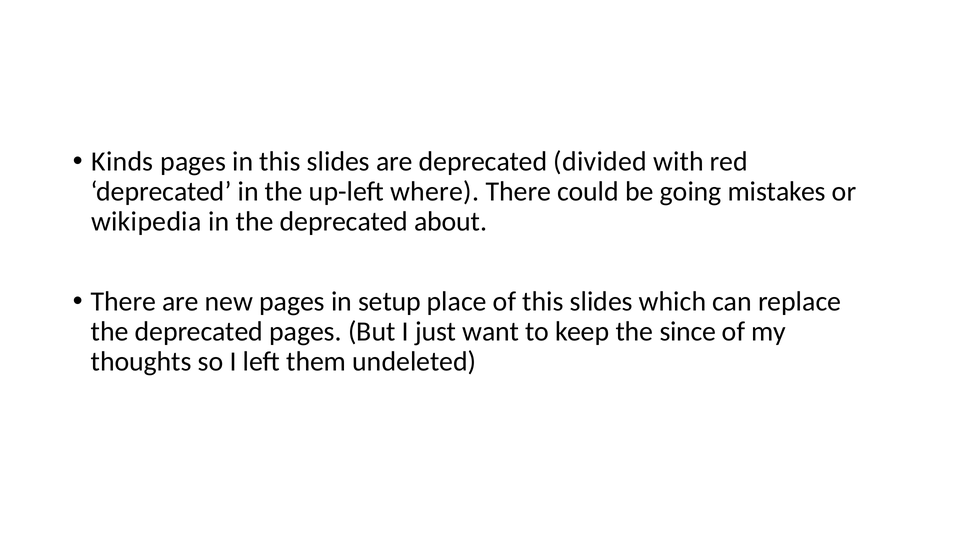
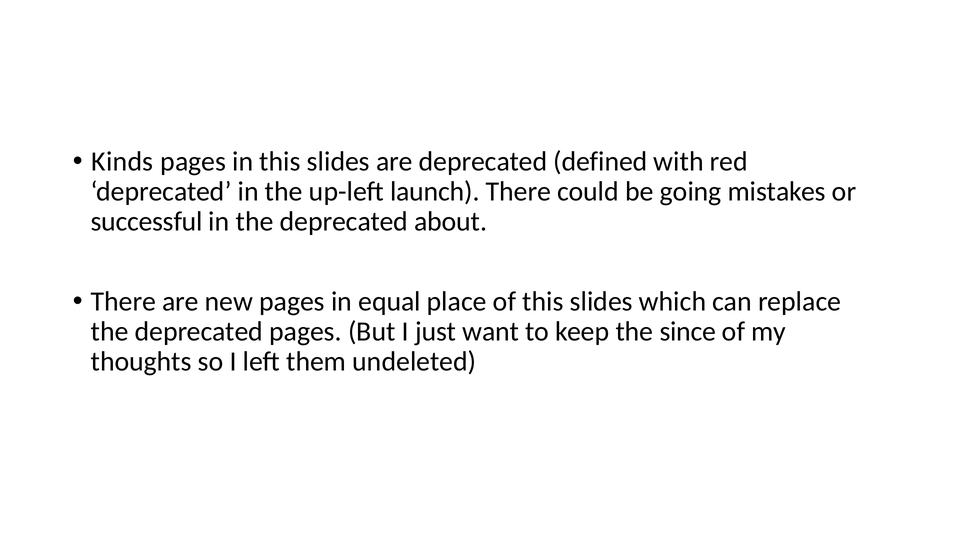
divided: divided -> defined
where: where -> launch
wikipedia: wikipedia -> successful
setup: setup -> equal
